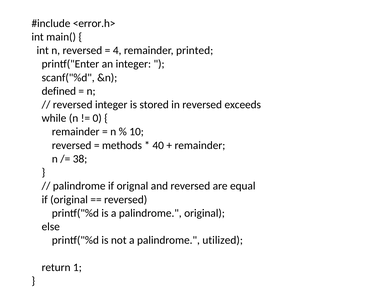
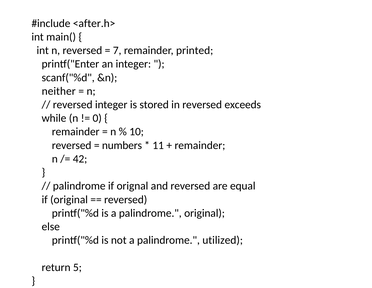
<error.h>: <error.h> -> <after.h>
4: 4 -> 7
defined: defined -> neither
methods: methods -> numbers
40: 40 -> 11
38: 38 -> 42
1: 1 -> 5
